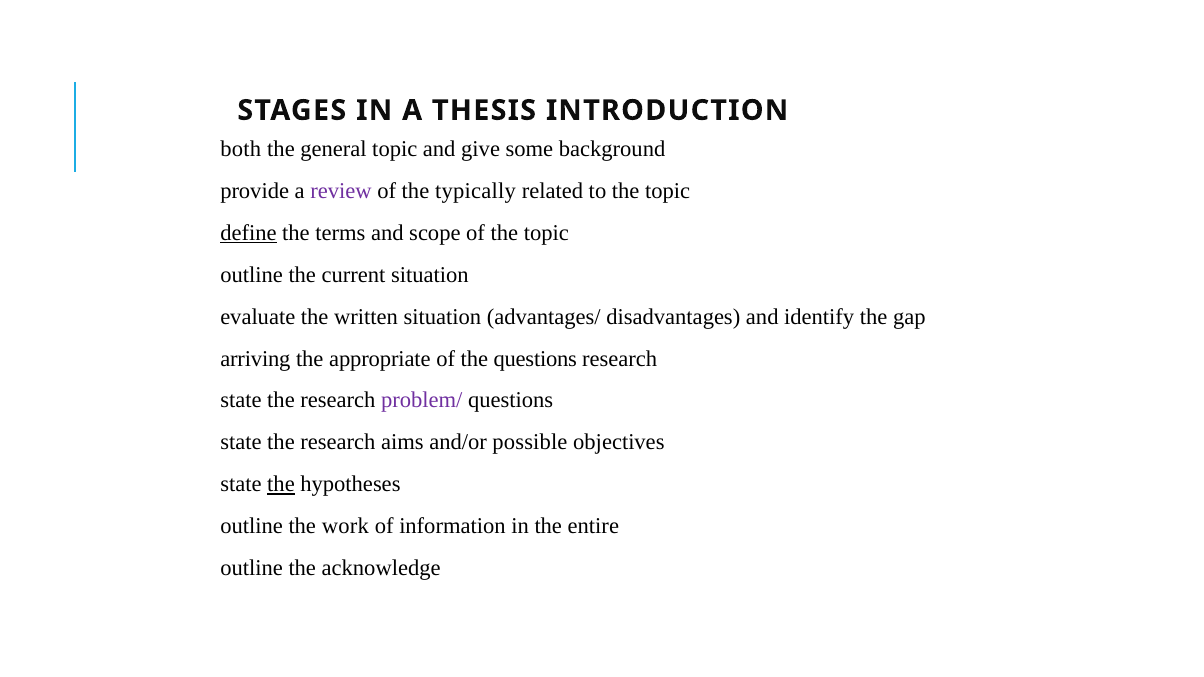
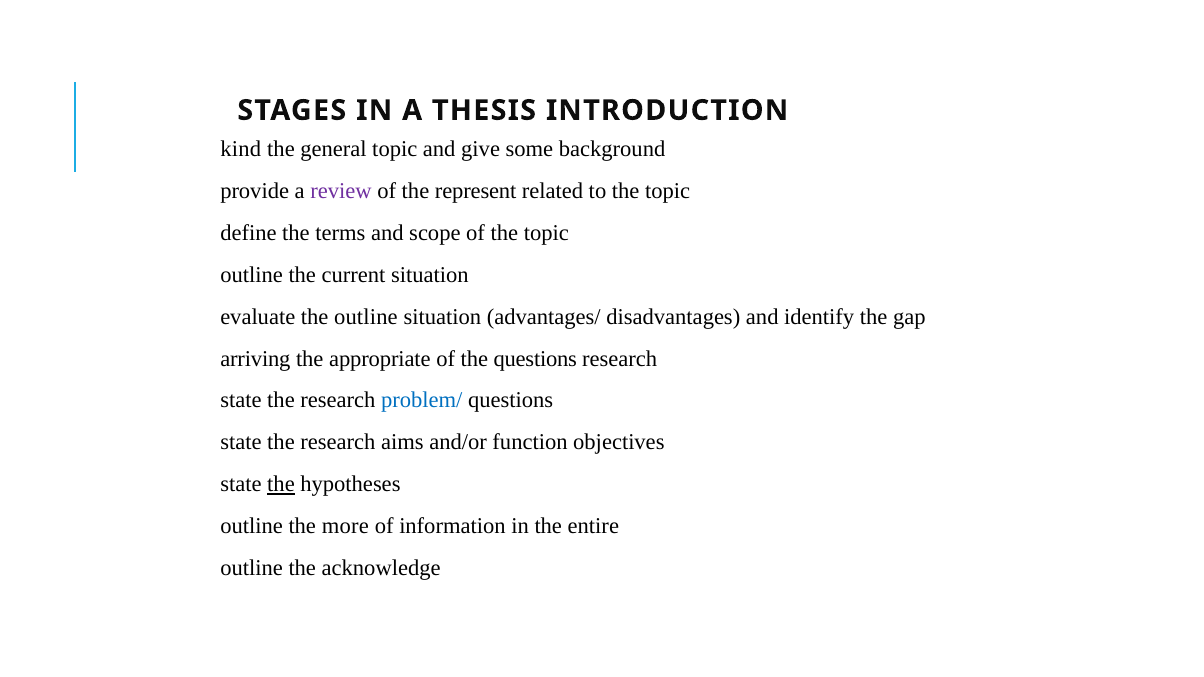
both: both -> kind
typically: typically -> represent
define underline: present -> none
the written: written -> outline
problem/ colour: purple -> blue
possible: possible -> function
work: work -> more
